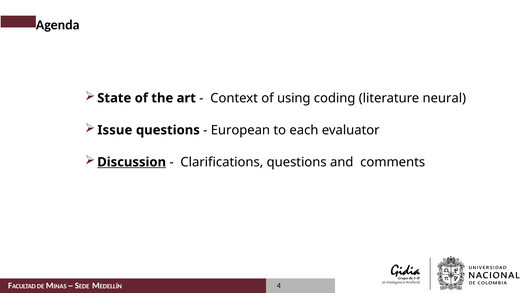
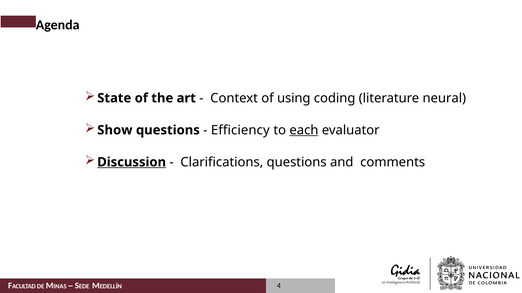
Issue: Issue -> Show
European: European -> Efficiency
each underline: none -> present
